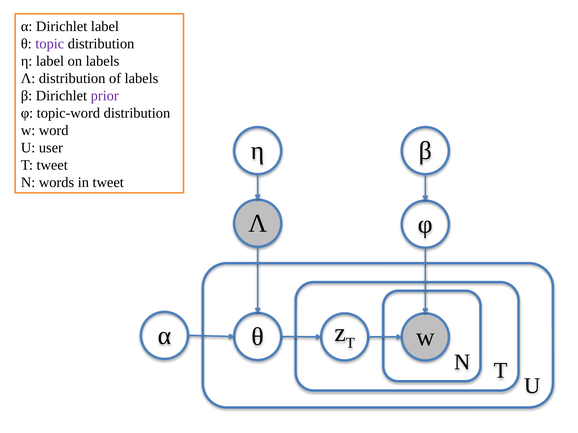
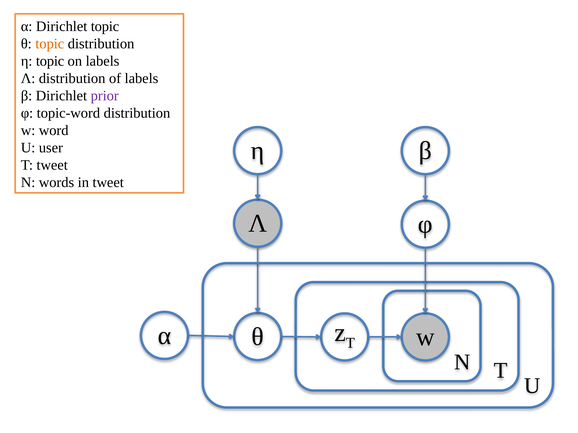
Dirichlet label: label -> topic
topic at (50, 44) colour: purple -> orange
η label: label -> topic
